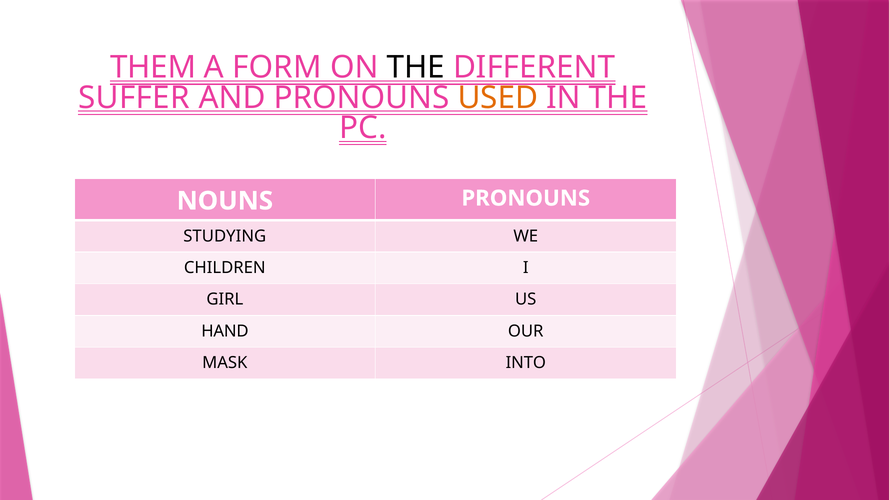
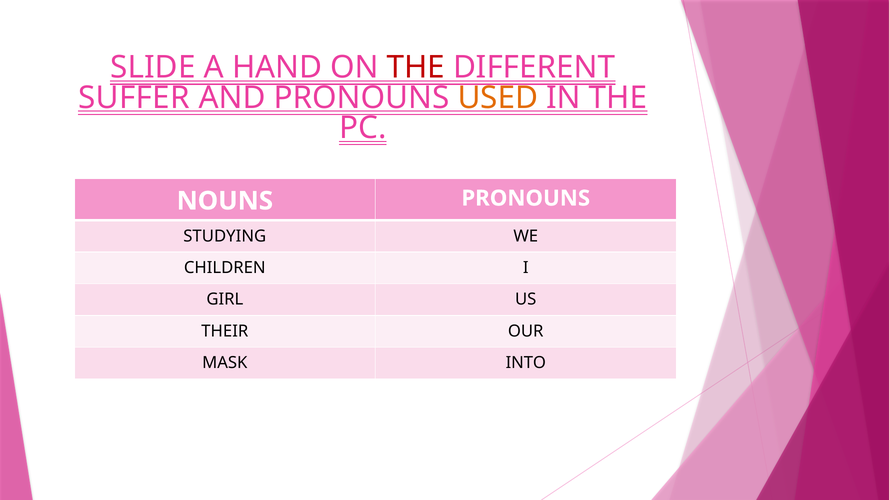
THEM: THEM -> SLIDE
FORM: FORM -> HAND
THE at (416, 68) colour: black -> red
HAND: HAND -> THEIR
